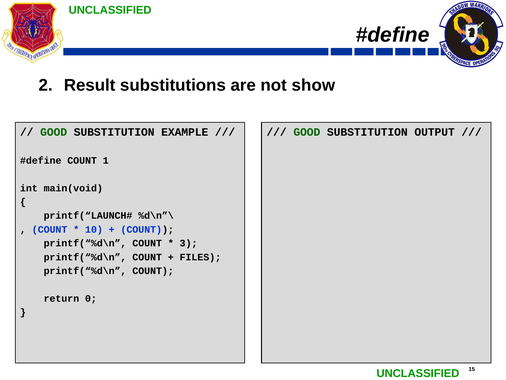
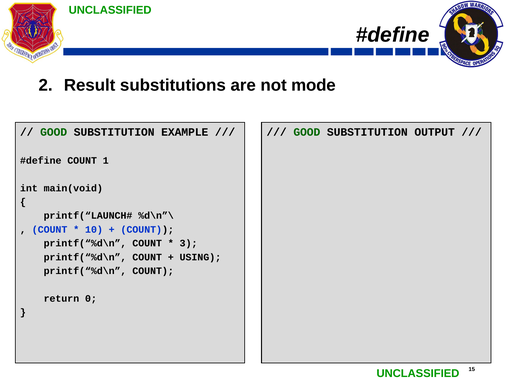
show: show -> mode
FILES: FILES -> USING
